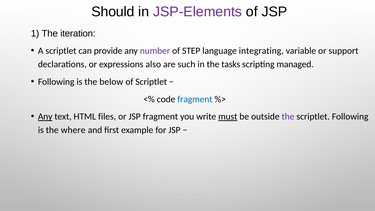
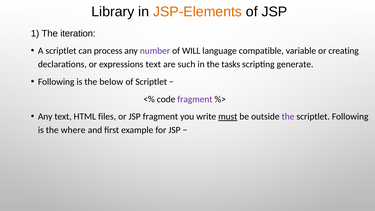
Should: Should -> Library
JSP-Elements colour: purple -> orange
provide: provide -> process
STEP: STEP -> WILL
integrating: integrating -> compatible
support: support -> creating
expressions also: also -> text
managed: managed -> generate
fragment at (195, 99) colour: blue -> purple
Any at (45, 117) underline: present -> none
